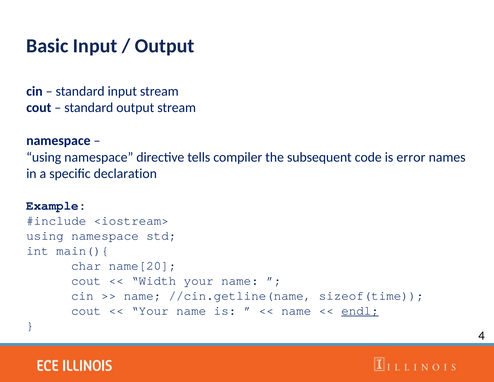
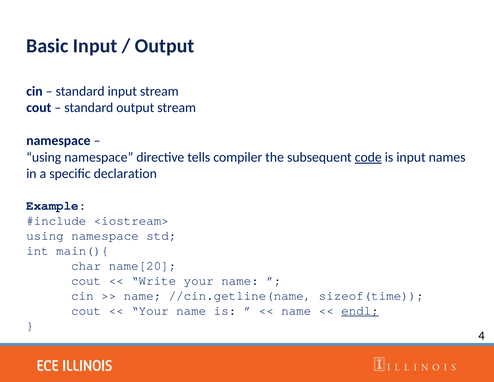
code underline: none -> present
is error: error -> input
Width: Width -> Write
